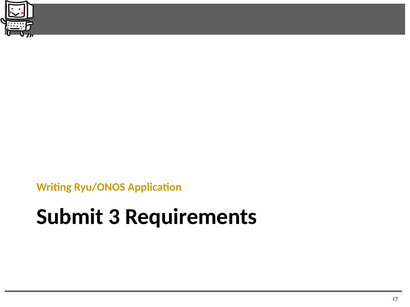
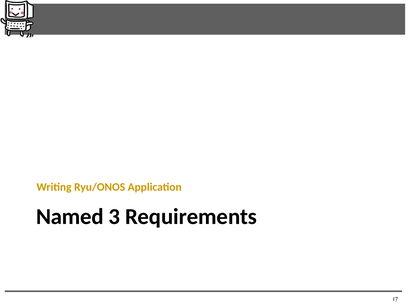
Submit: Submit -> Named
